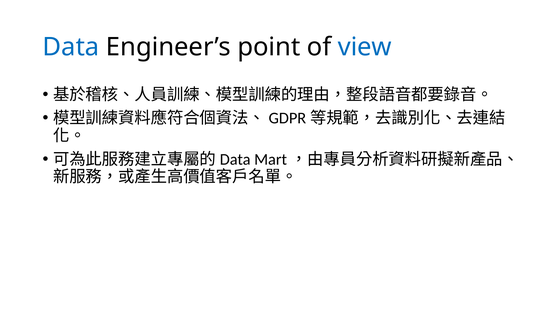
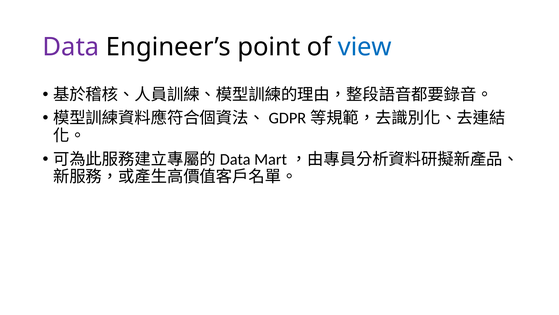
Data colour: blue -> purple
